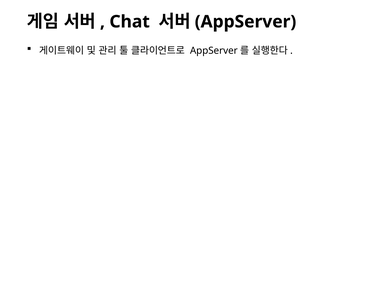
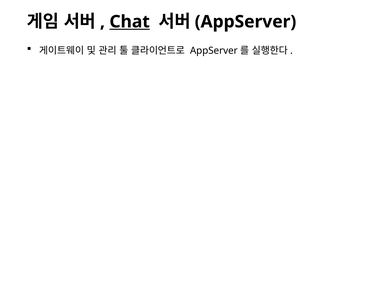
Chat underline: none -> present
